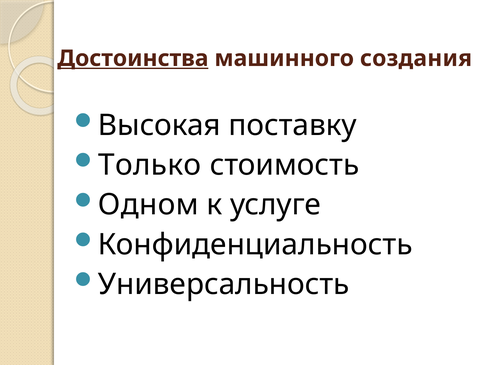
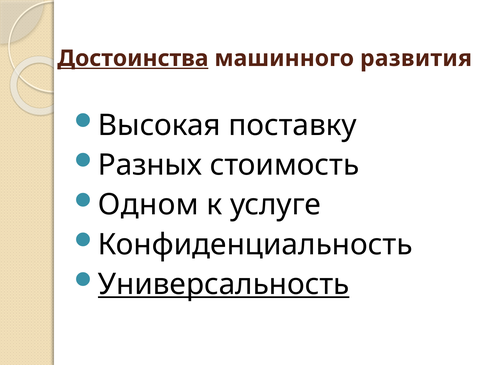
создания: создания -> развития
Только: Только -> Разных
Универсальность underline: none -> present
